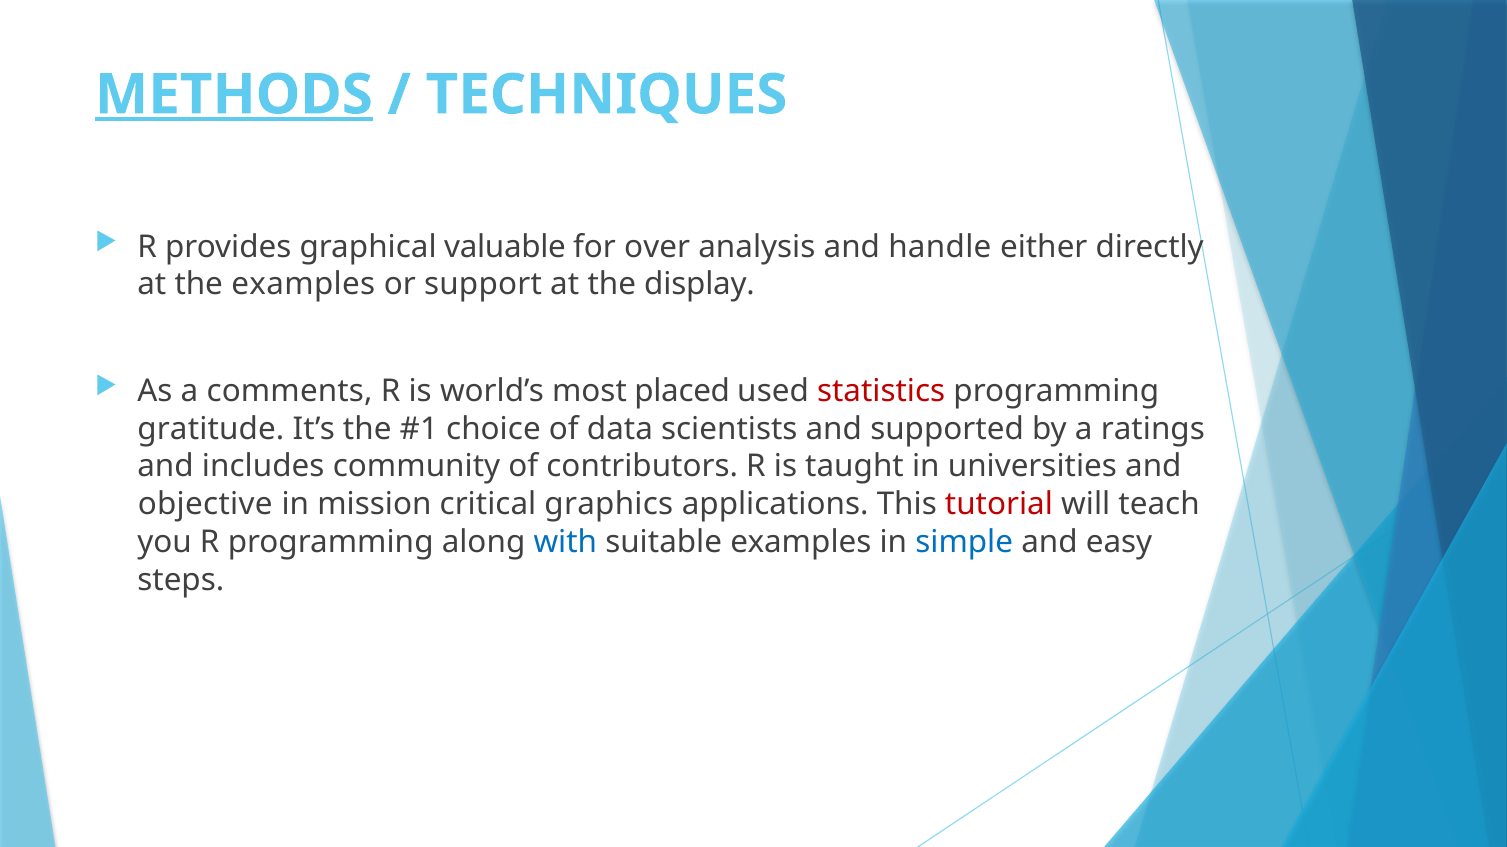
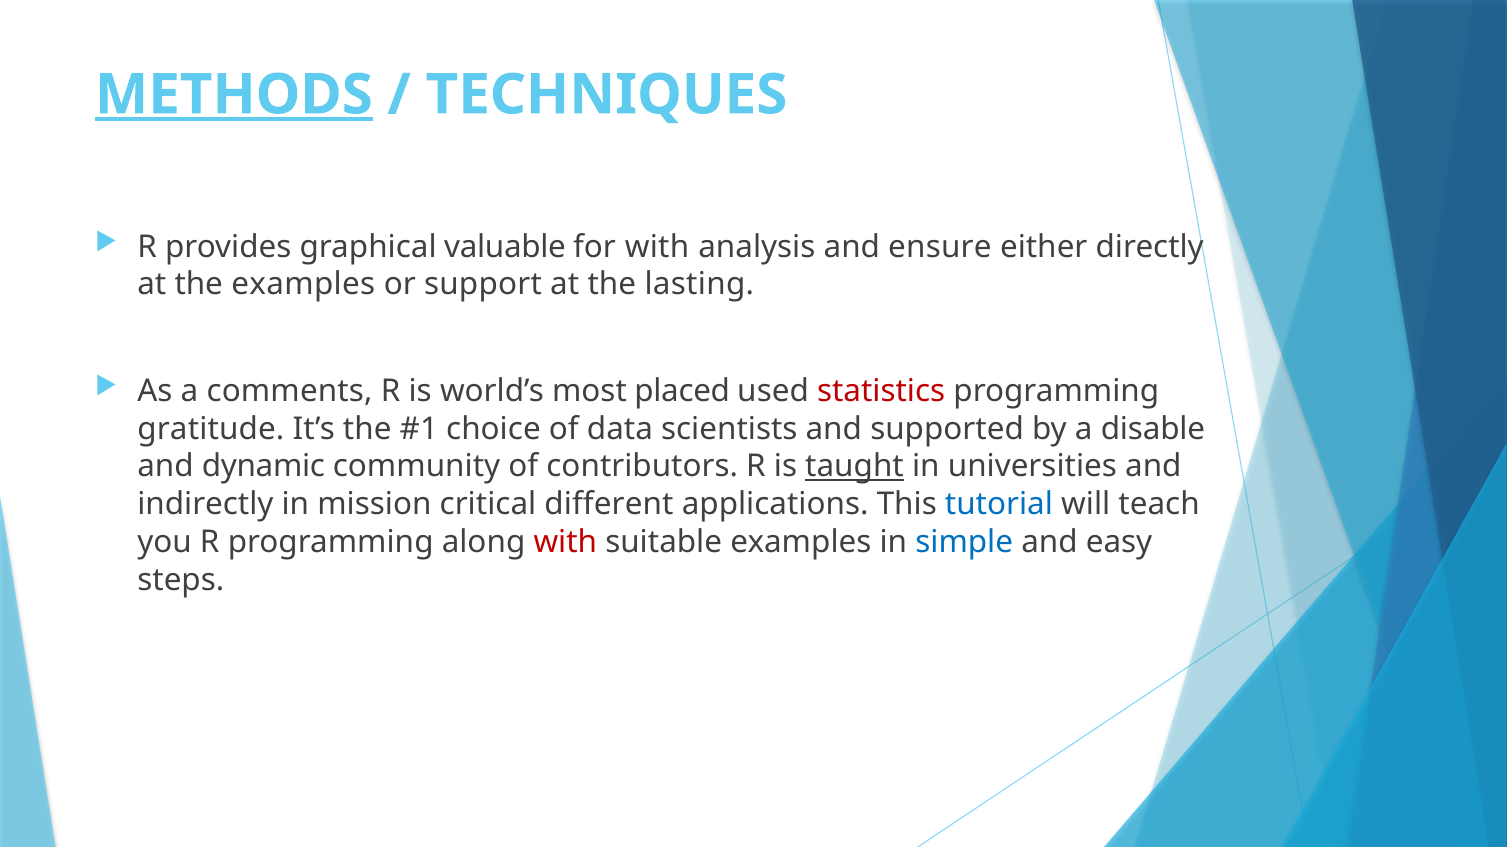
for over: over -> with
handle: handle -> ensure
display: display -> lasting
ratings: ratings -> disable
includes: includes -> dynamic
taught underline: none -> present
objective: objective -> indirectly
graphics: graphics -> different
tutorial colour: red -> blue
with at (565, 542) colour: blue -> red
